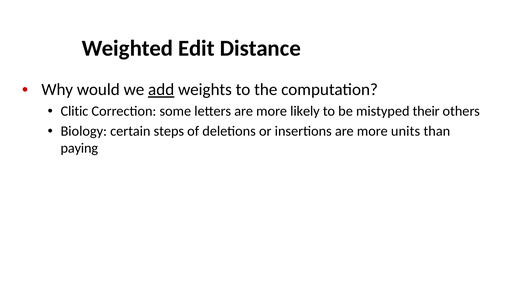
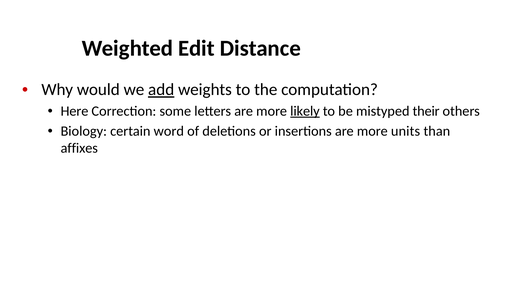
Clitic: Clitic -> Here
likely underline: none -> present
steps: steps -> word
paying: paying -> affixes
